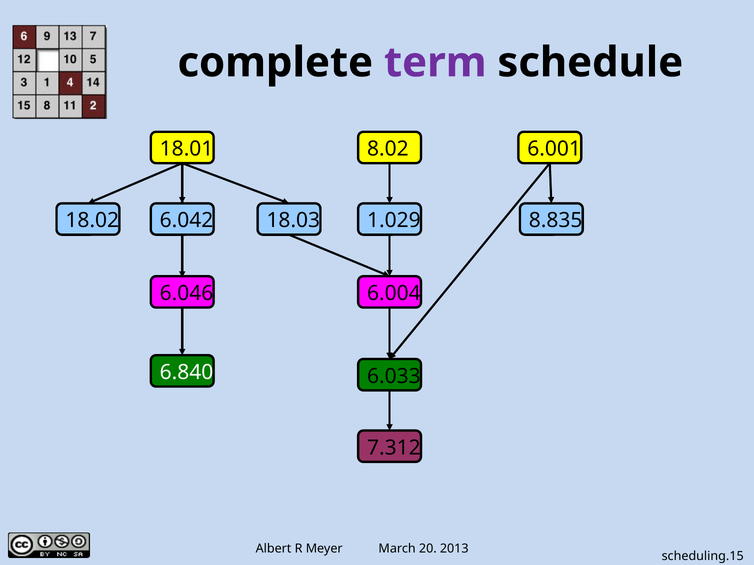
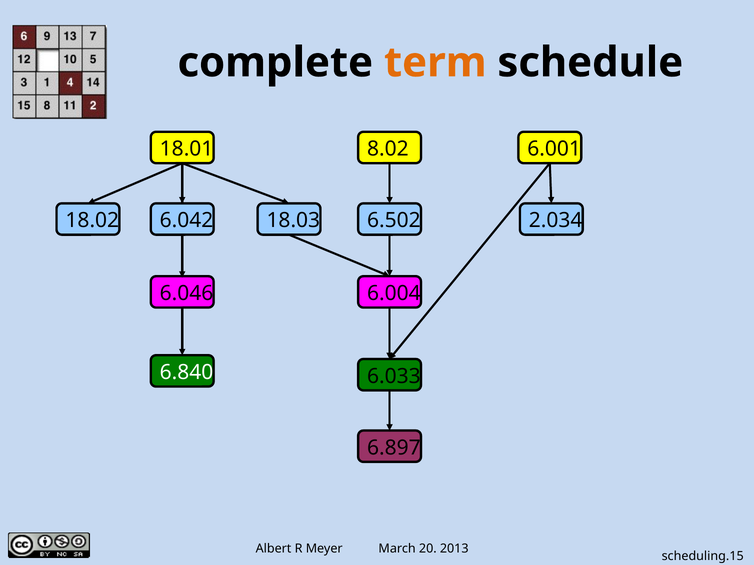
term colour: purple -> orange
1.029: 1.029 -> 6.502
8.835: 8.835 -> 2.034
7.312: 7.312 -> 6.897
